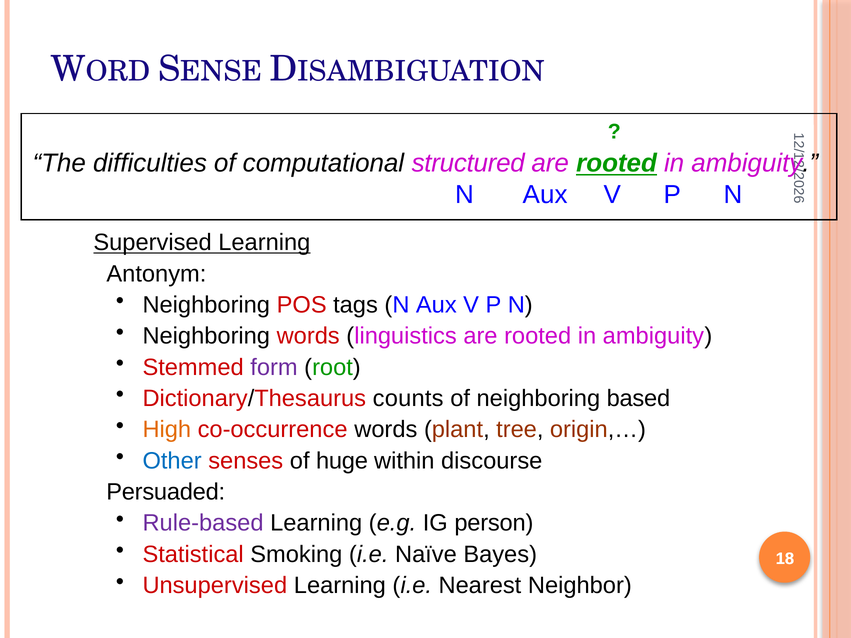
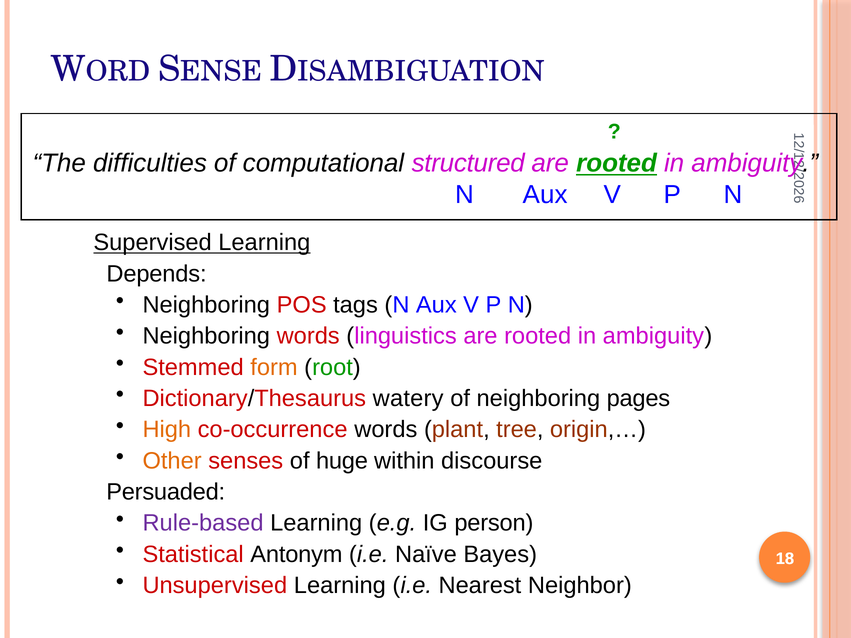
Antonym: Antonym -> Depends
form colour: purple -> orange
counts: counts -> watery
based: based -> pages
Other colour: blue -> orange
Smoking: Smoking -> Antonym
